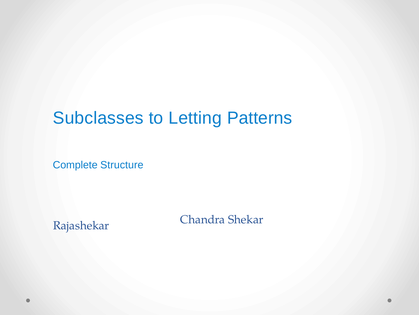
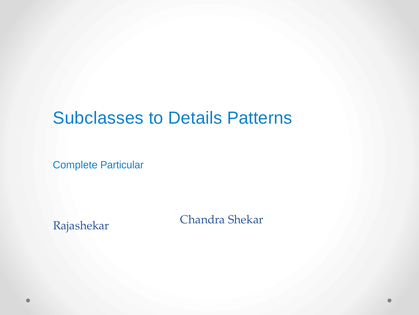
Letting: Letting -> Details
Structure: Structure -> Particular
